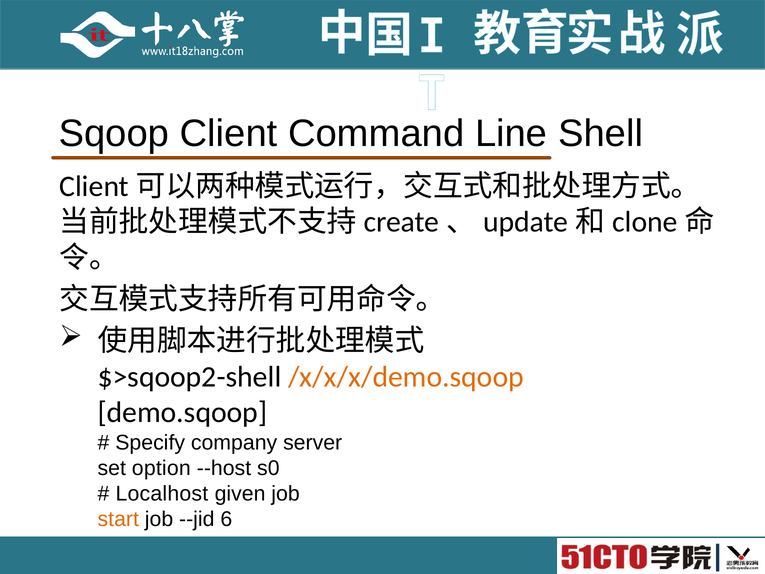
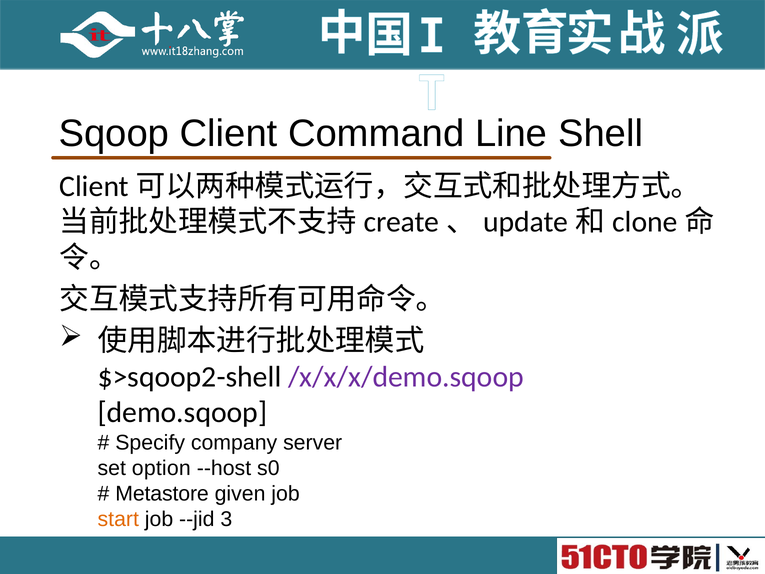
/x/x/x/demo.sqoop colour: orange -> purple
Localhost: Localhost -> Metastore
6: 6 -> 3
